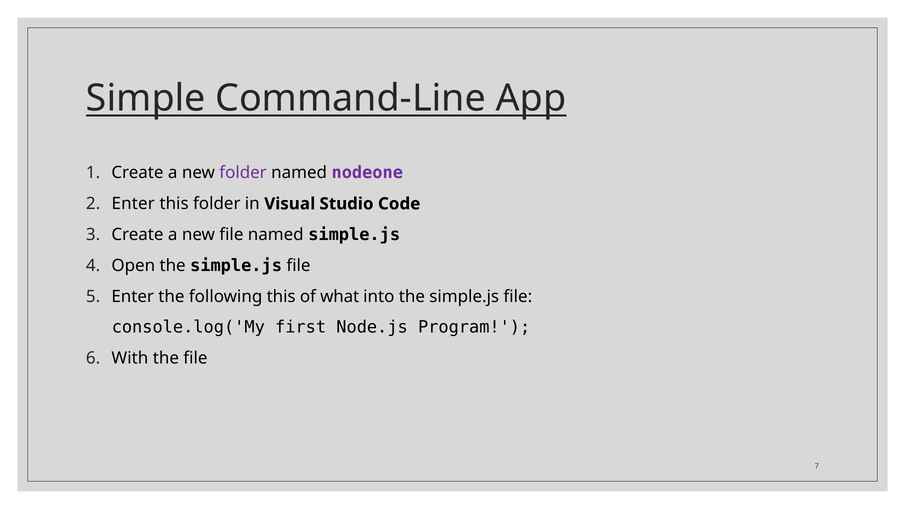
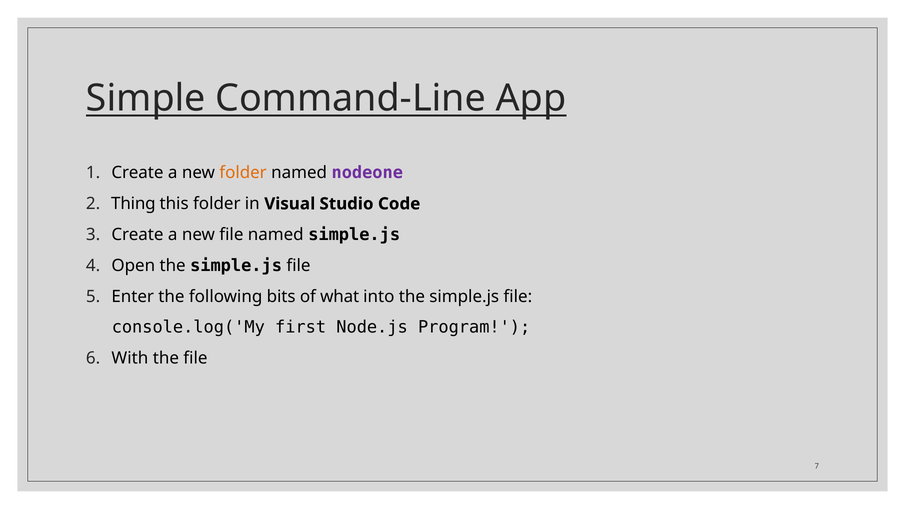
folder at (243, 173) colour: purple -> orange
Enter at (133, 204): Enter -> Thing
following this: this -> bits
